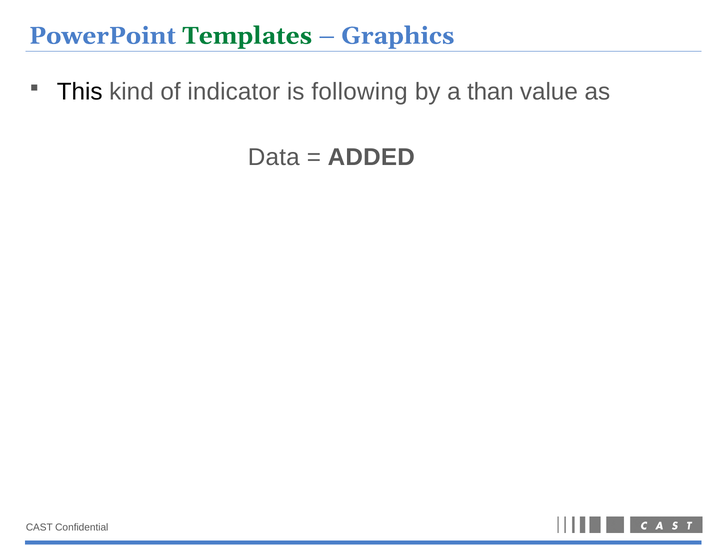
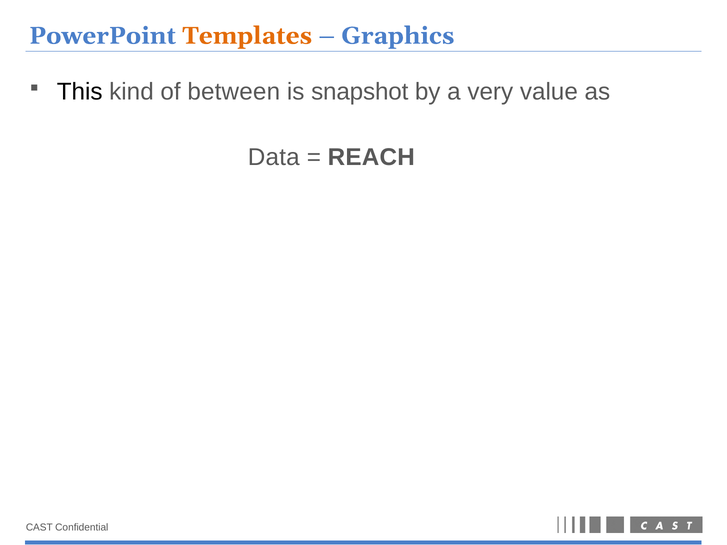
Templates colour: green -> orange
indicator: indicator -> between
following: following -> snapshot
than: than -> very
ADDED: ADDED -> REACH
